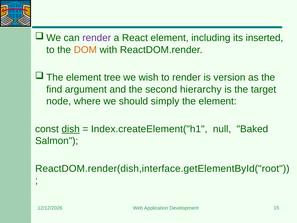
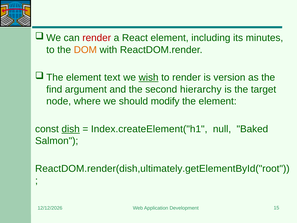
render at (97, 38) colour: purple -> red
inserted: inserted -> minutes
tree: tree -> text
wish underline: none -> present
simply: simply -> modify
ReactDOM.render(dish,interface.getElementById("root: ReactDOM.render(dish,interface.getElementById("root -> ReactDOM.render(dish,ultimately.getElementById("root
